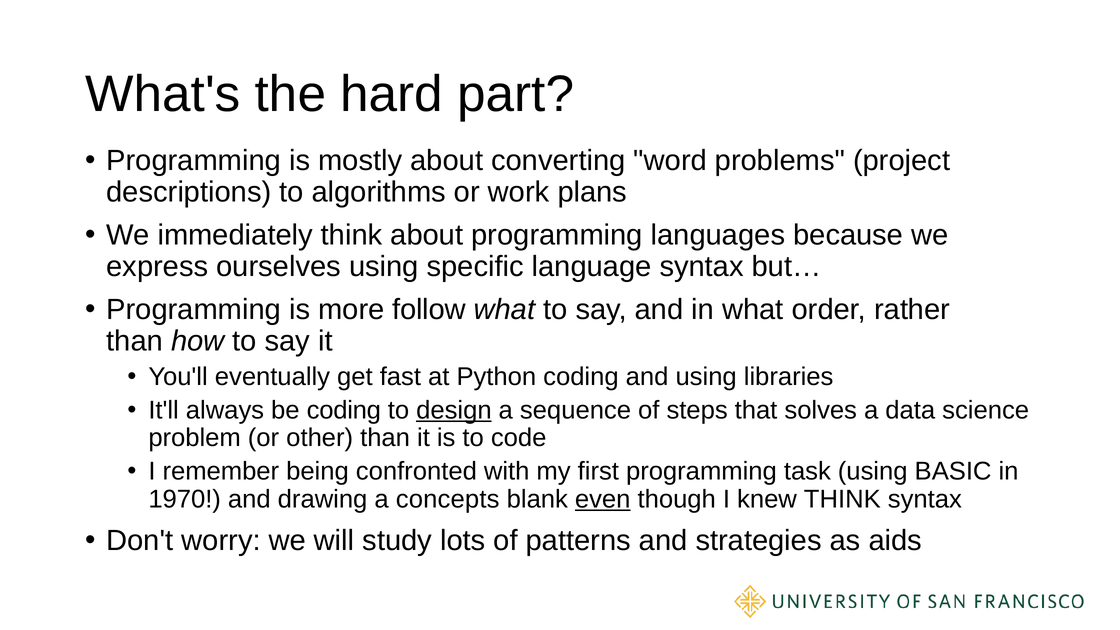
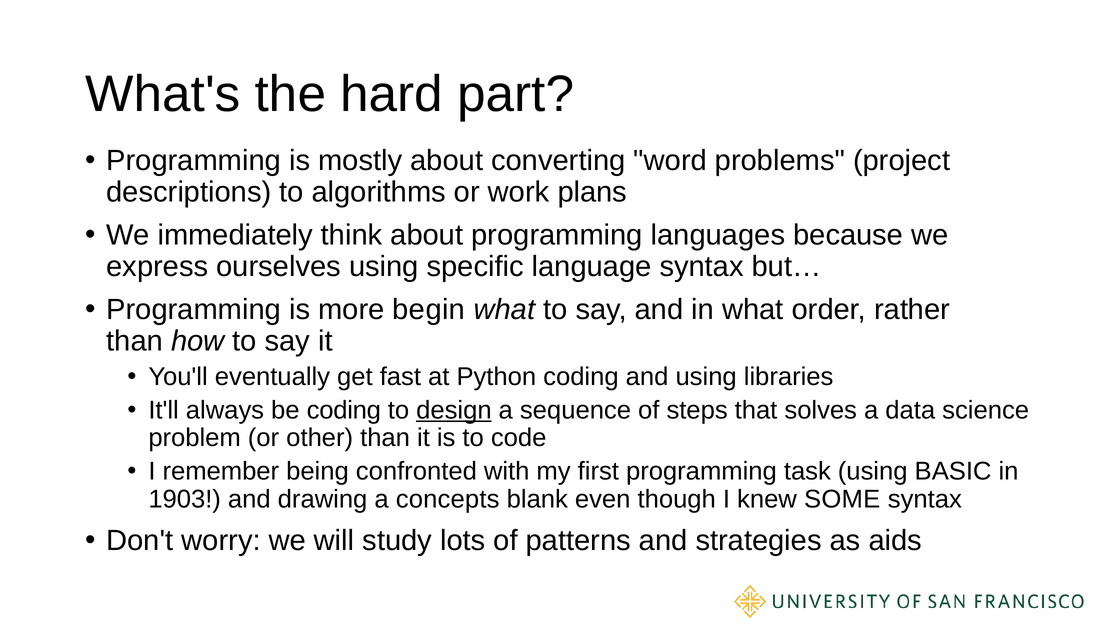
follow: follow -> begin
1970: 1970 -> 1903
even underline: present -> none
knew THINK: THINK -> SOME
